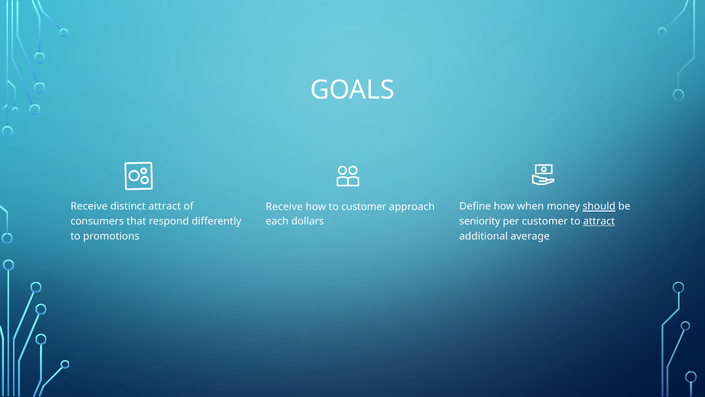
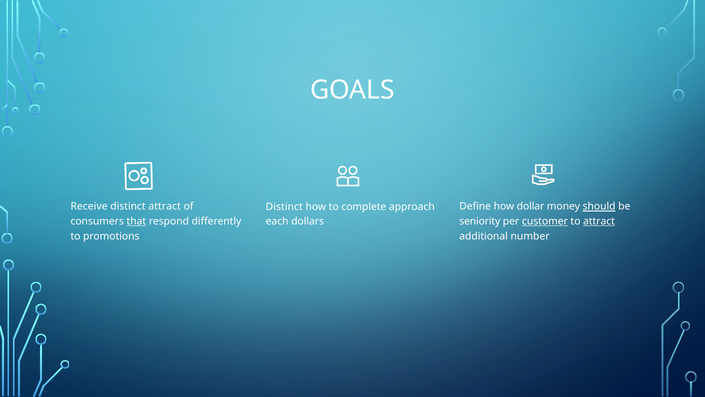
when: when -> dollar
Receive at (284, 206): Receive -> Distinct
to customer: customer -> complete
that underline: none -> present
customer at (545, 221) underline: none -> present
average: average -> number
